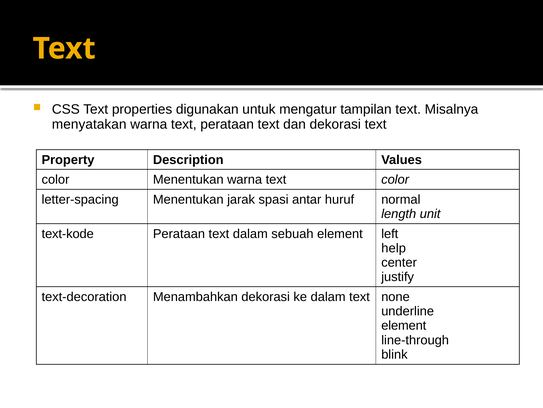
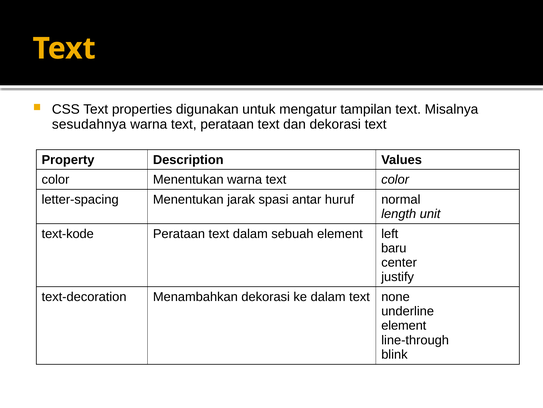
menyatakan: menyatakan -> sesudahnya
help: help -> baru
